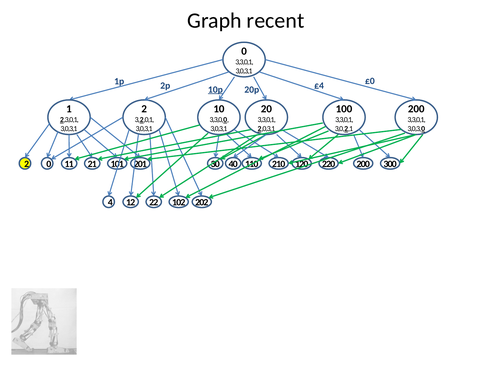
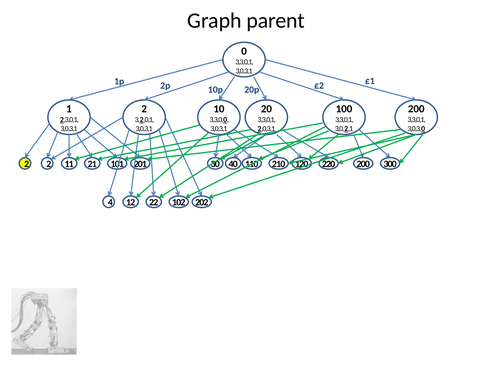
recent: recent -> parent
£0: £0 -> £1
10p underline: present -> none
£4: £4 -> £2
2 0: 0 -> 2
